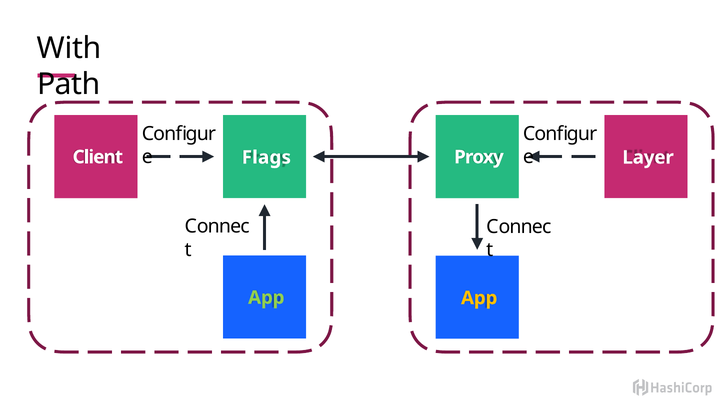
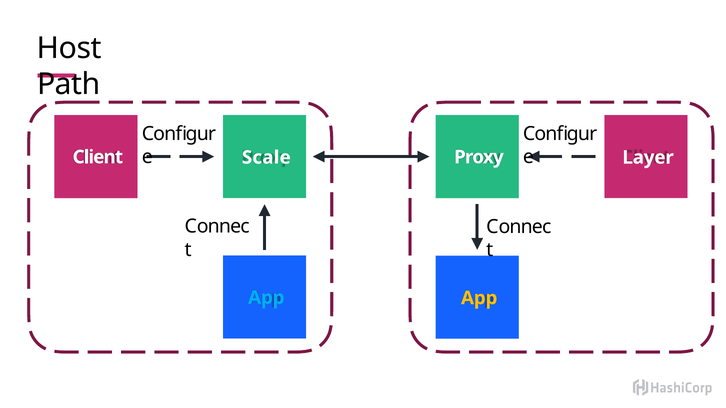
With: With -> Host
Flags: Flags -> Scale
App at (266, 298) colour: light green -> light blue
